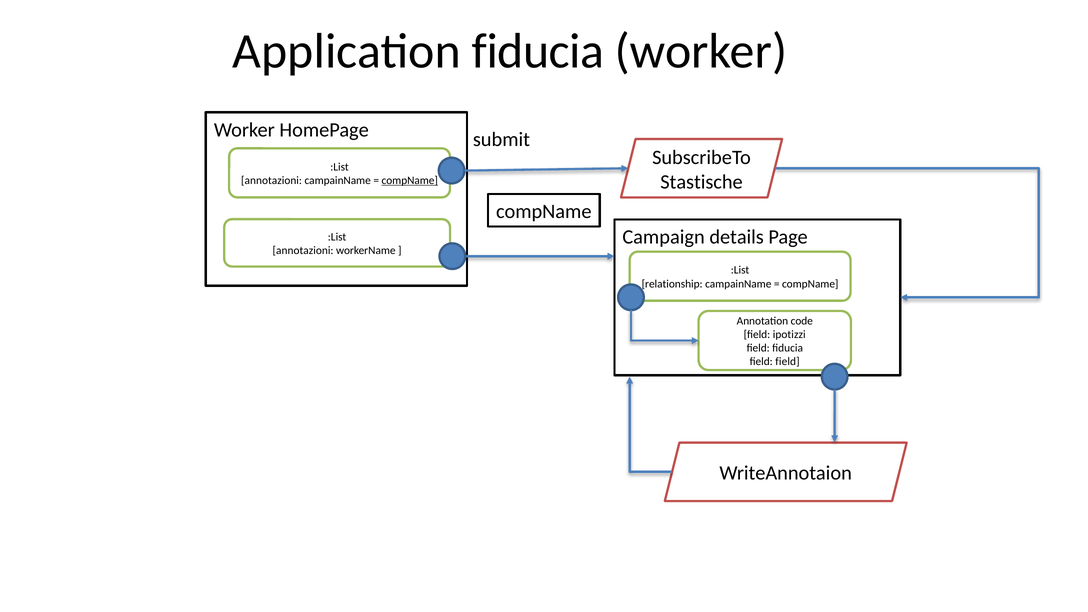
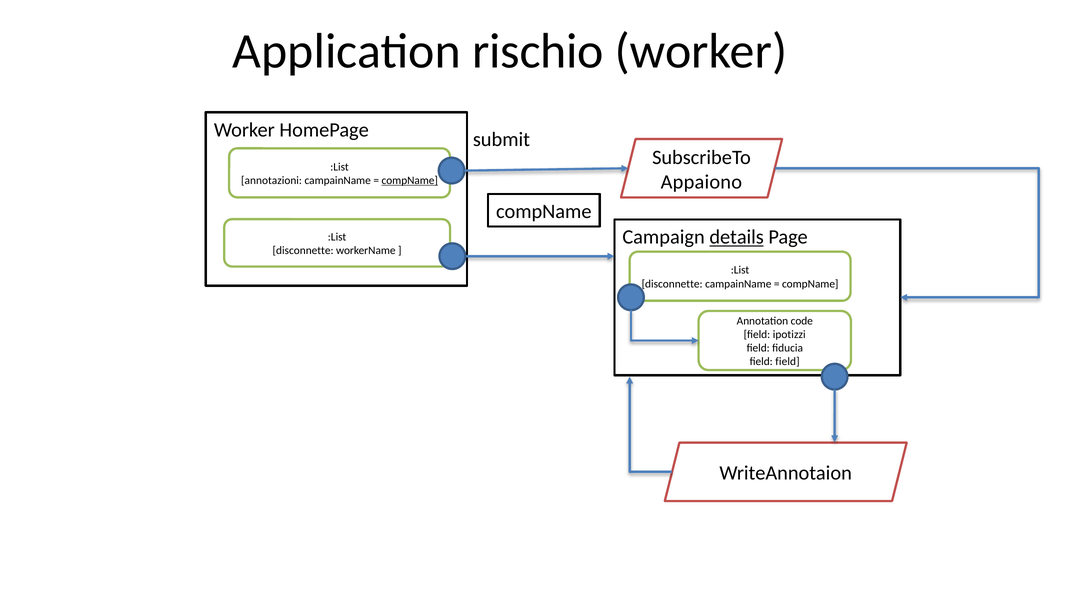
Application fiducia: fiducia -> rischio
Stastische: Stastische -> Appaiono
details underline: none -> present
annotazioni at (303, 250): annotazioni -> disconnette
relationship at (672, 284): relationship -> disconnette
